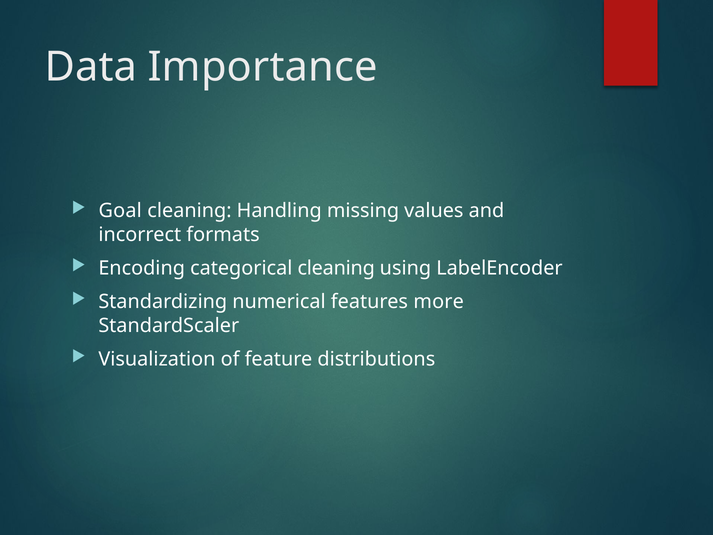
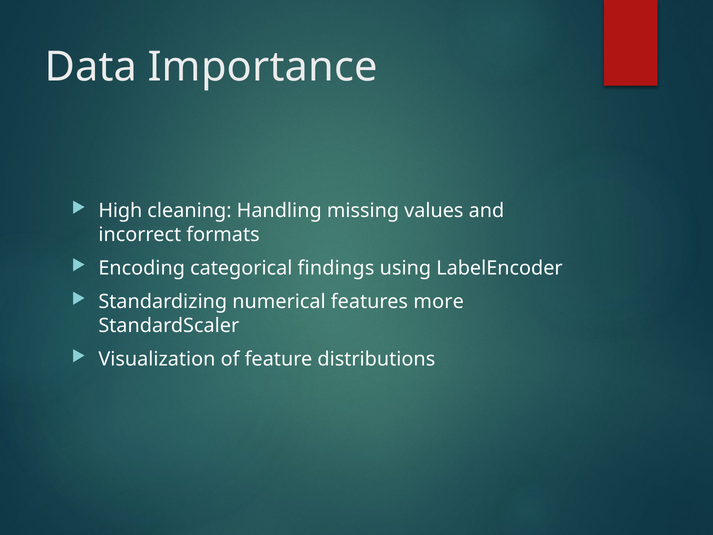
Goal: Goal -> High
categorical cleaning: cleaning -> findings
